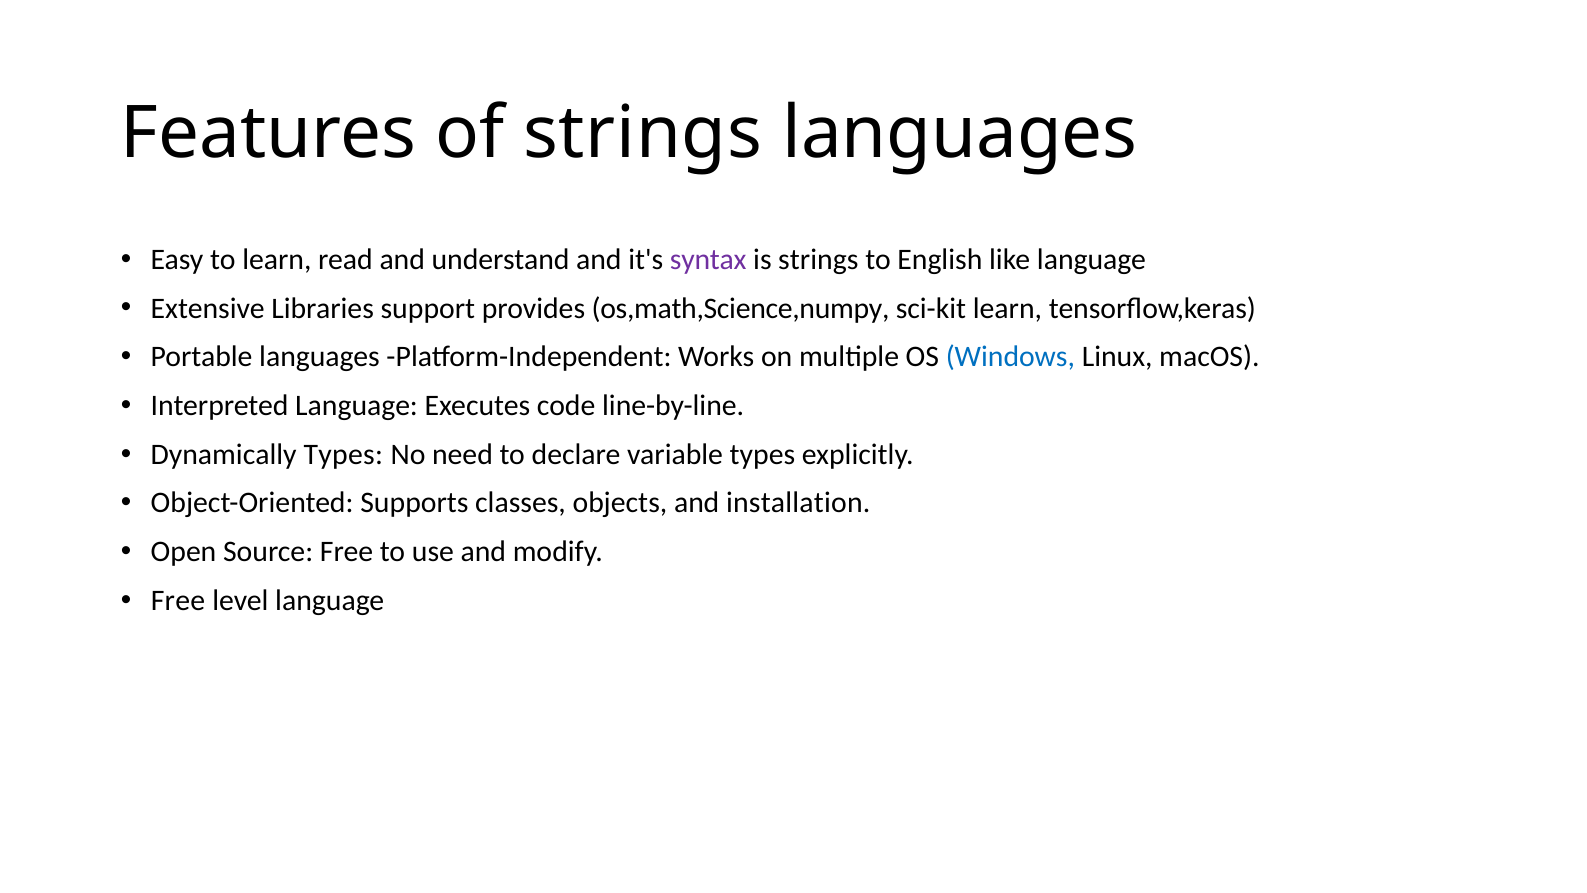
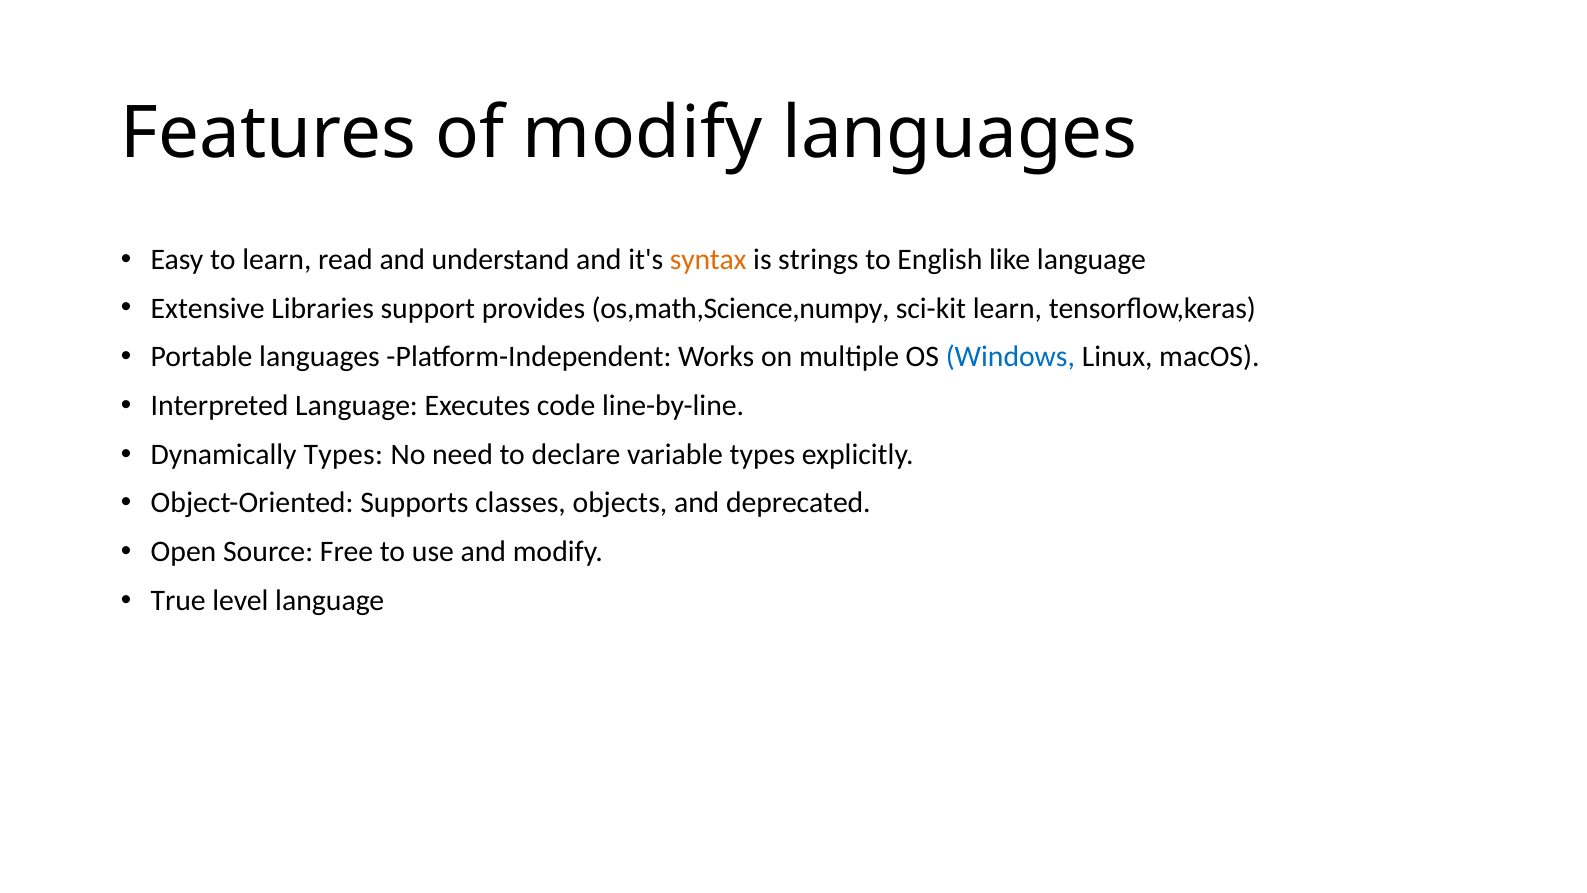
of strings: strings -> modify
syntax colour: purple -> orange
installation: installation -> deprecated
Free at (178, 600): Free -> True
